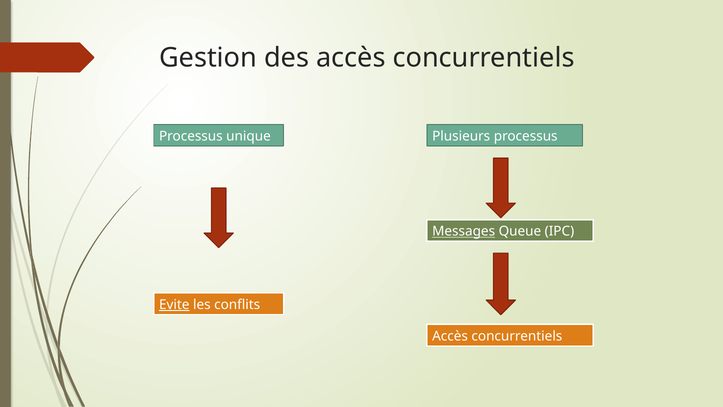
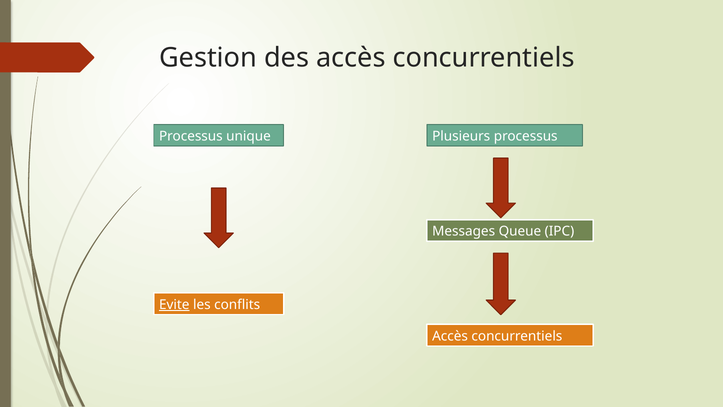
Messages underline: present -> none
